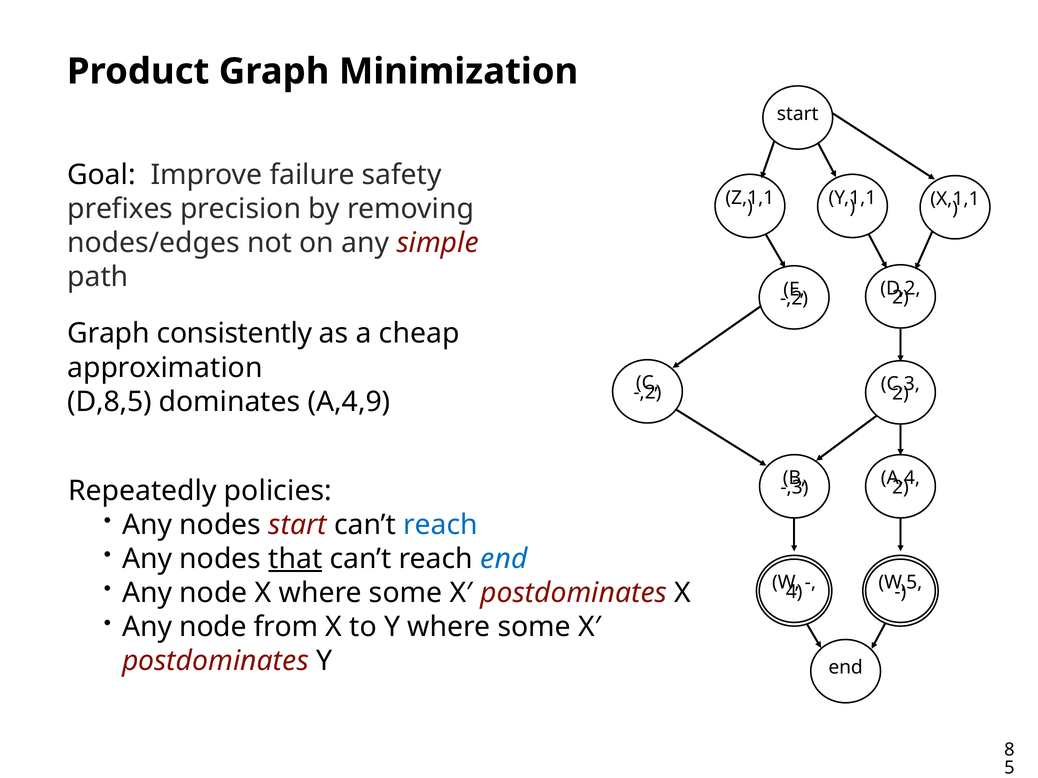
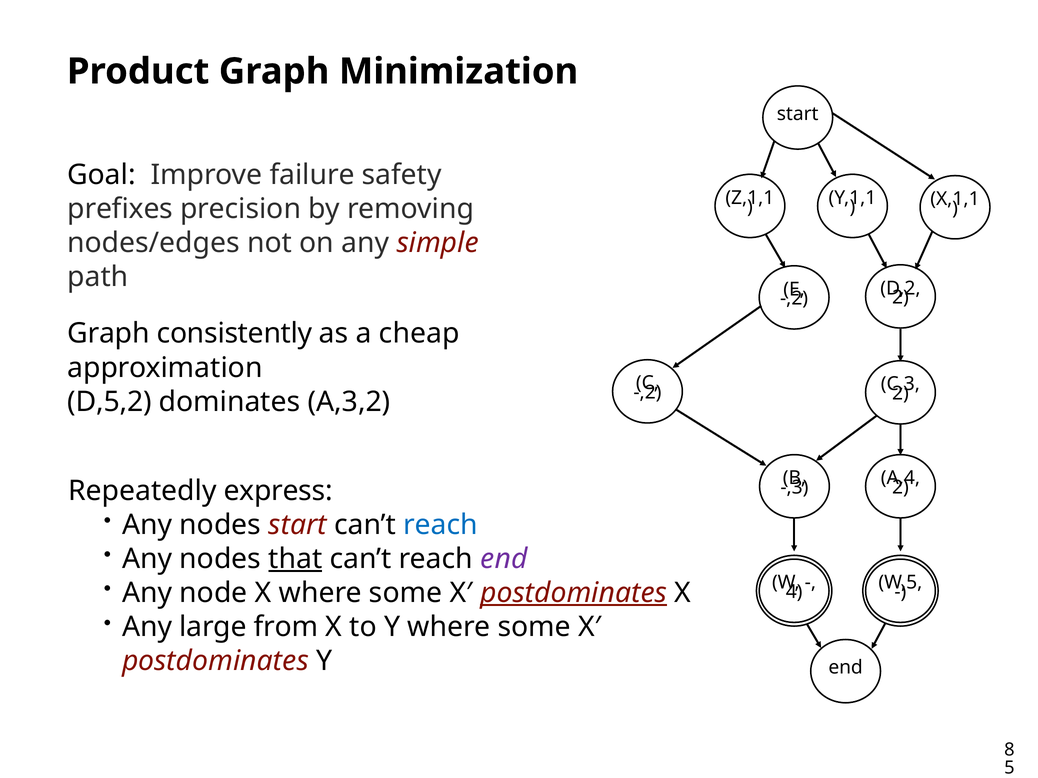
D,8,5: D,8,5 -> D,5,2
A,4,9: A,4,9 -> A,3,2
policies: policies -> express
end at (504, 559) colour: blue -> purple
postdominates at (574, 593) underline: none -> present
node at (213, 627): node -> large
